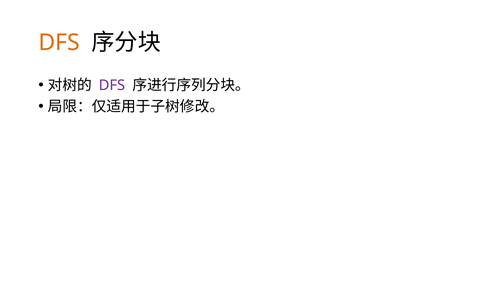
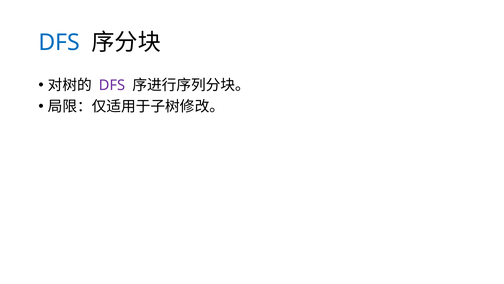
DFS at (59, 42) colour: orange -> blue
